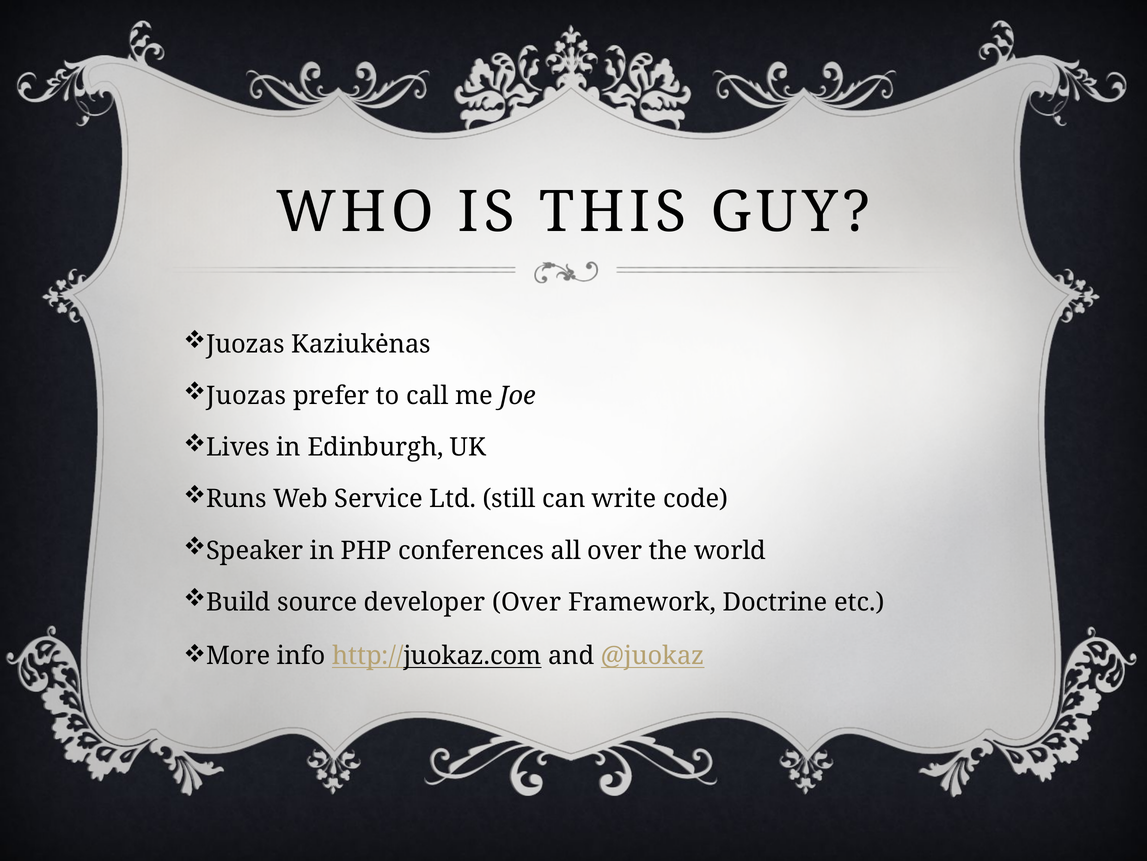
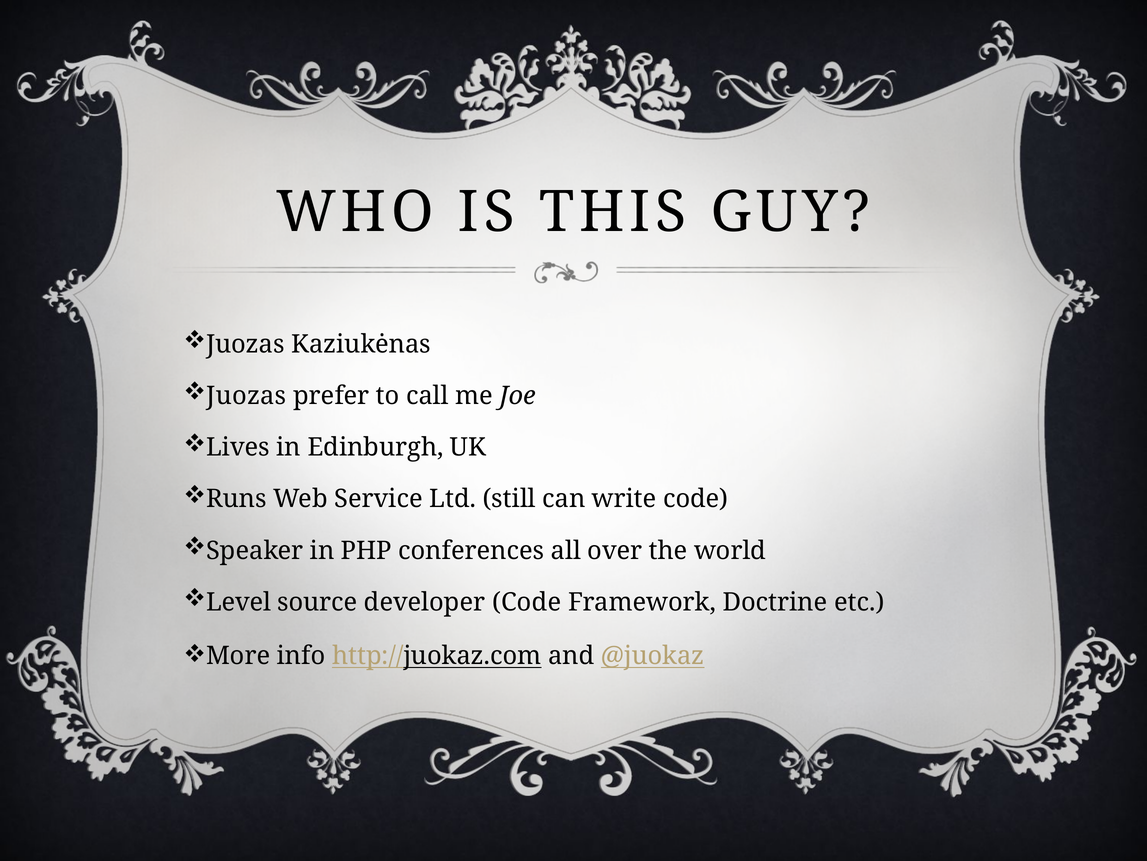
Build: Build -> Level
developer Over: Over -> Code
